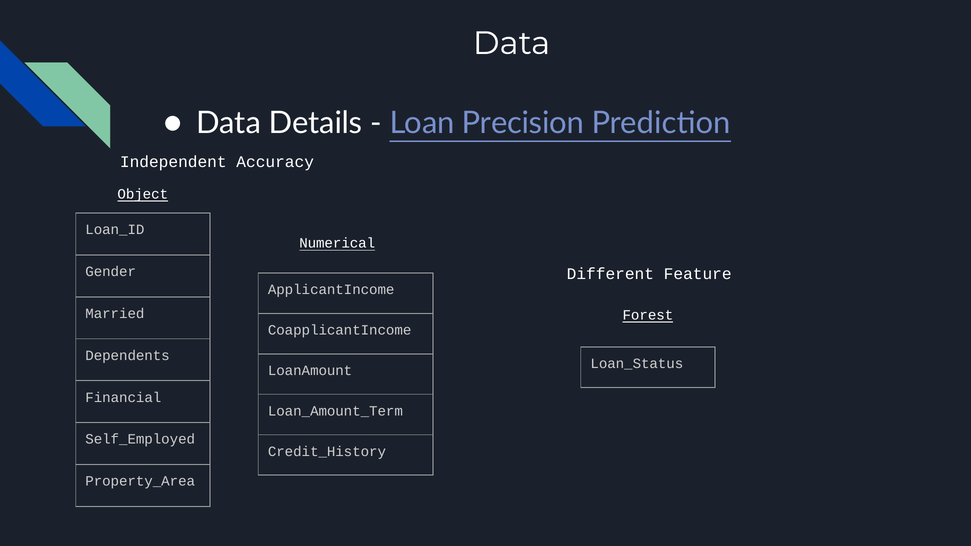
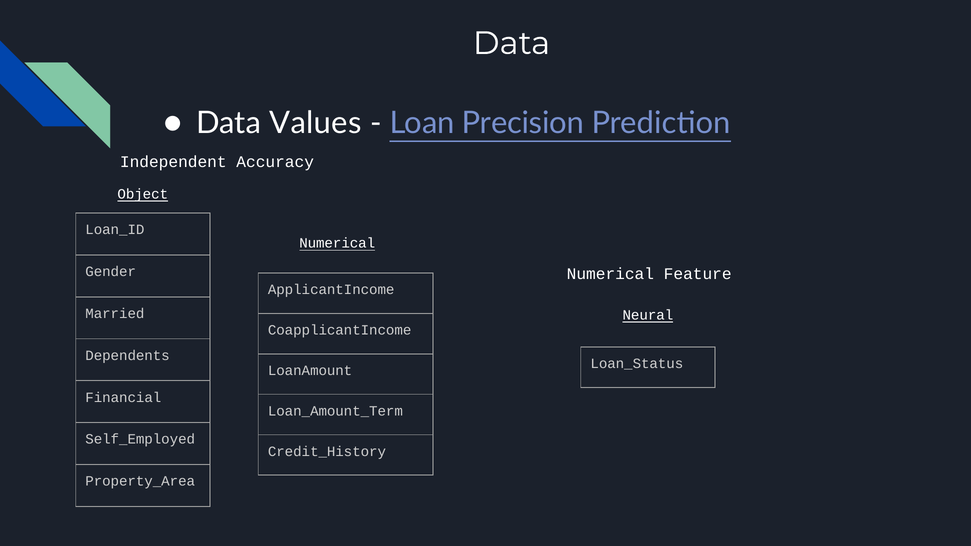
Details: Details -> Values
Different at (610, 274): Different -> Numerical
Forest: Forest -> Neural
